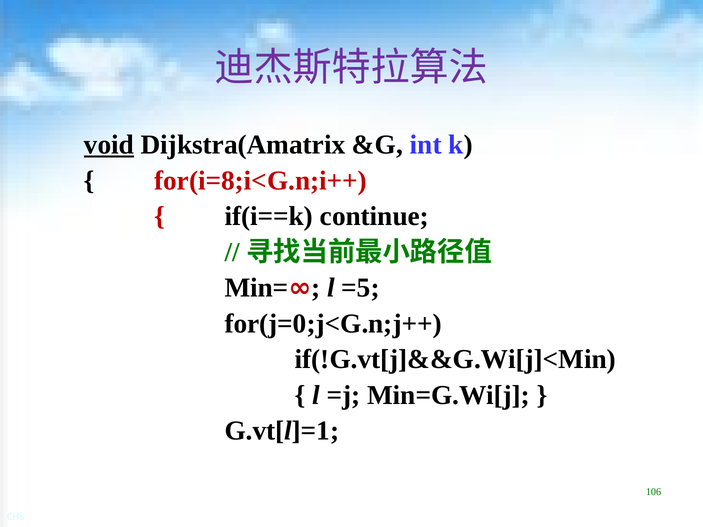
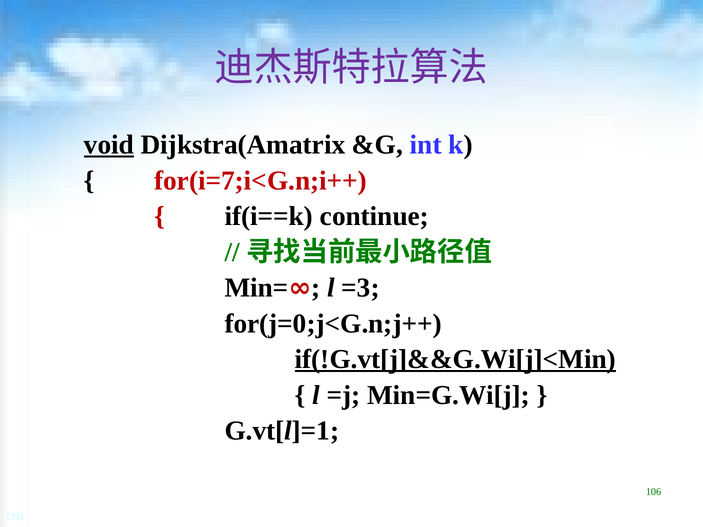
for(i=8;i<G.n;i++: for(i=8;i<G.n;i++ -> for(i=7;i<G.n;i++
=5: =5 -> =3
if(!G.vt[j]&&G.Wi[j]<Min underline: none -> present
